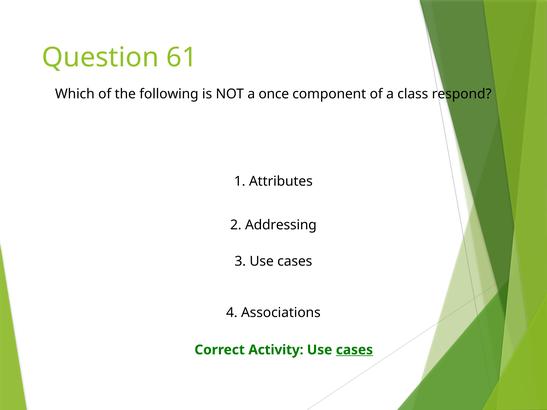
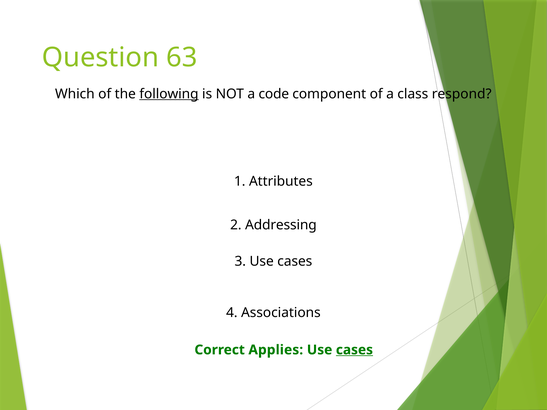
61: 61 -> 63
following underline: none -> present
once: once -> code
Activity: Activity -> Applies
